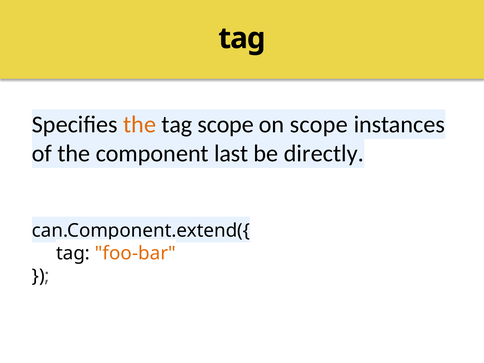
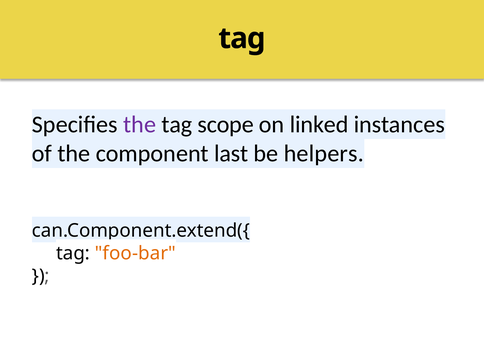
the at (140, 125) colour: orange -> purple
on scope: scope -> linked
directly: directly -> helpers
